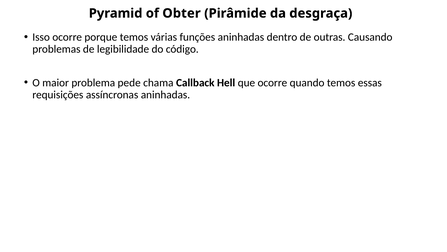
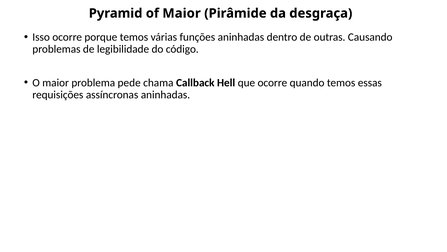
of Obter: Obter -> Maior
